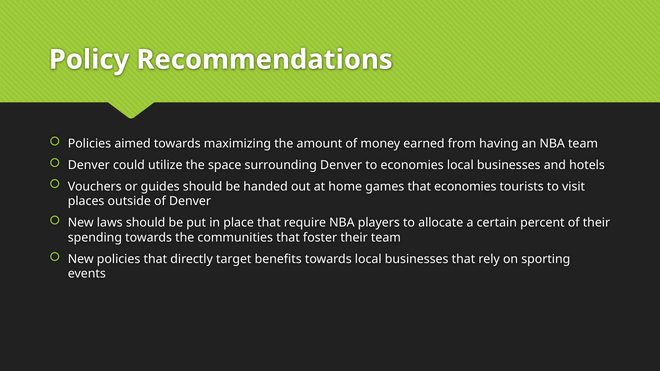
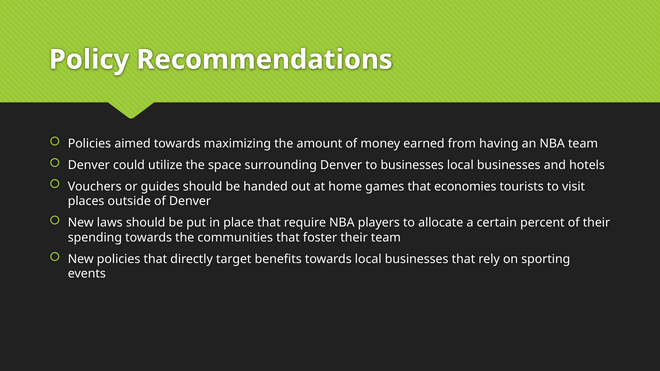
to economies: economies -> businesses
